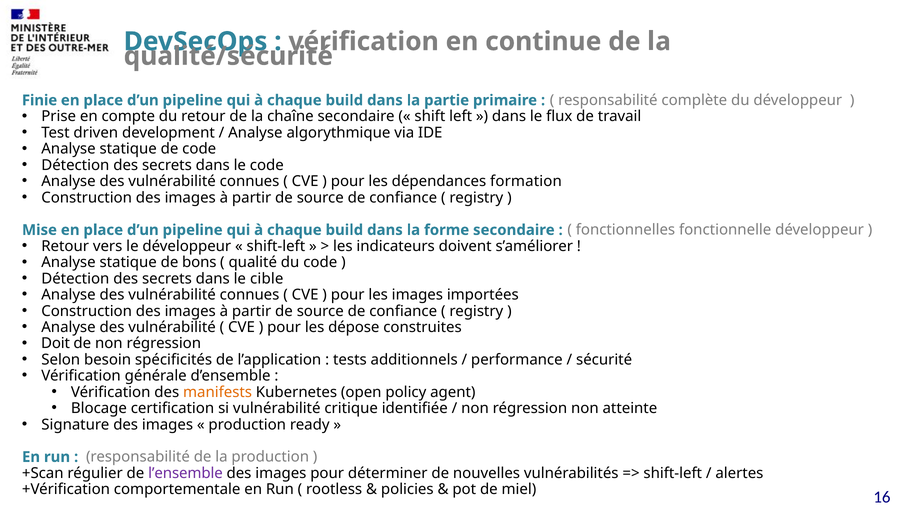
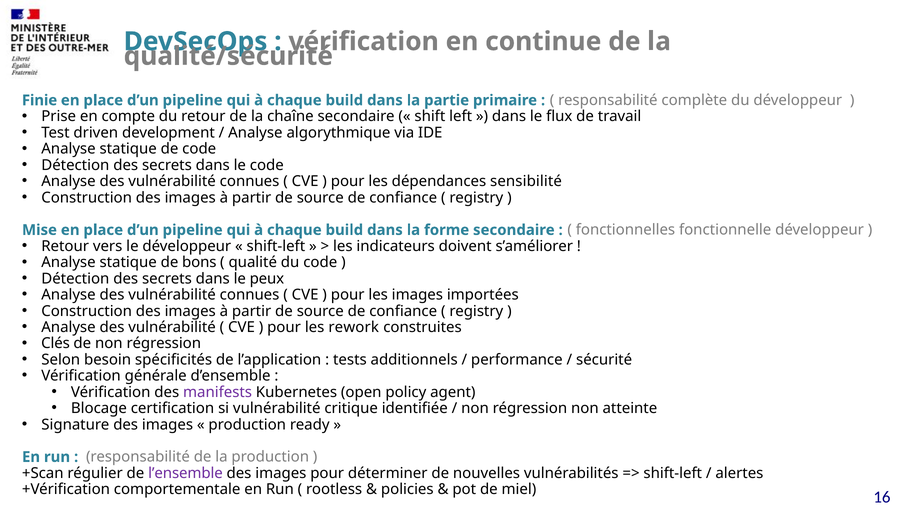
formation: formation -> sensibilité
cible: cible -> peux
dépose: dépose -> rework
Doit: Doit -> Clés
manifests colour: orange -> purple
